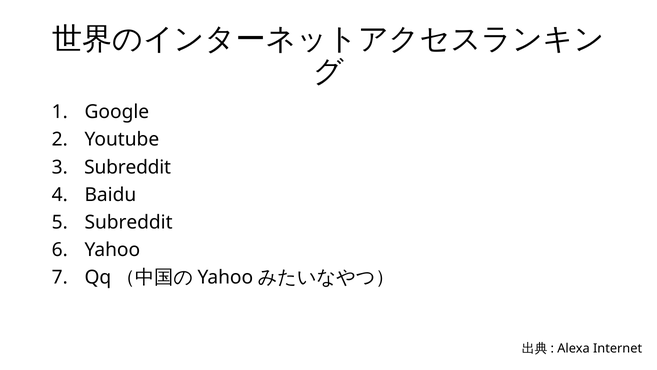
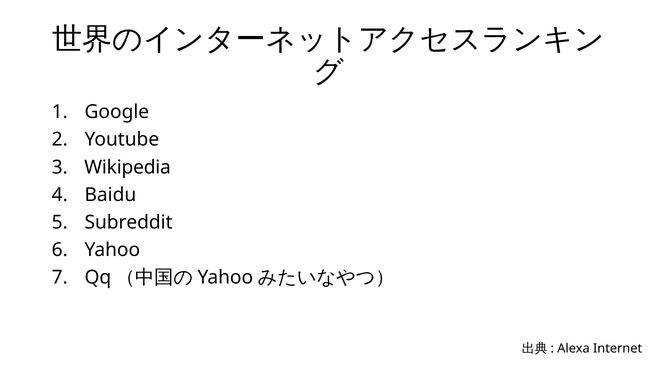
Subreddit at (128, 167): Subreddit -> Wikipedia
